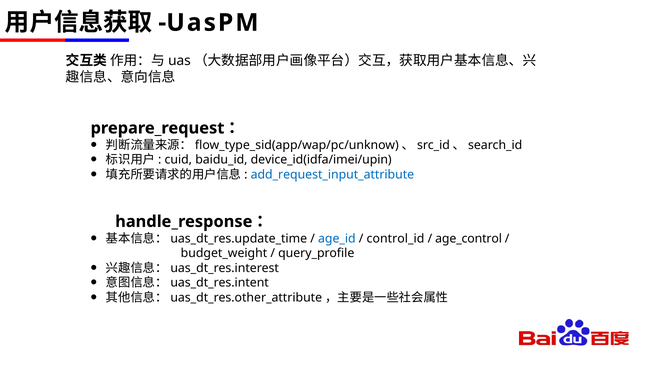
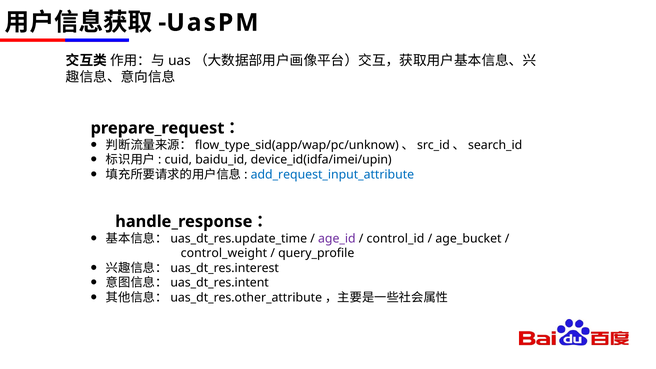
age_id colour: blue -> purple
age_control: age_control -> age_bucket
budget_weight: budget_weight -> control_weight
